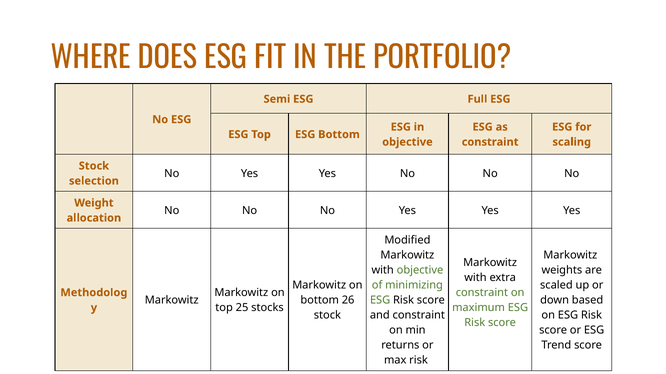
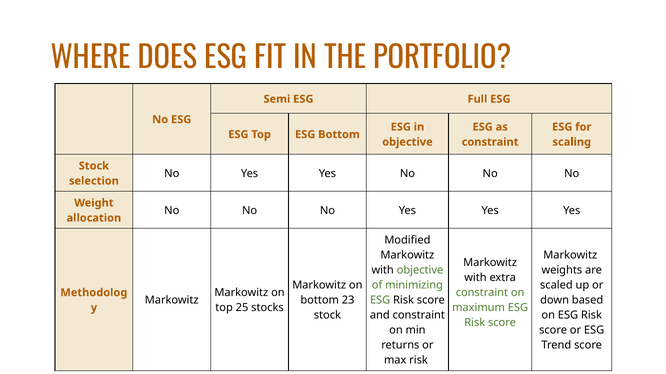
26: 26 -> 23
